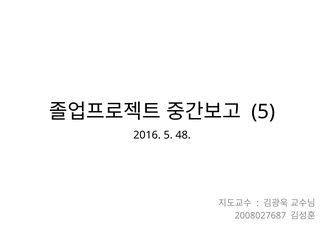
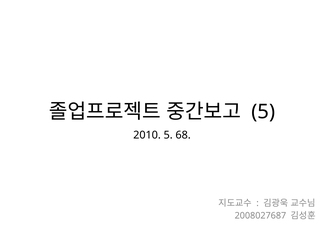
2016: 2016 -> 2010
48: 48 -> 68
